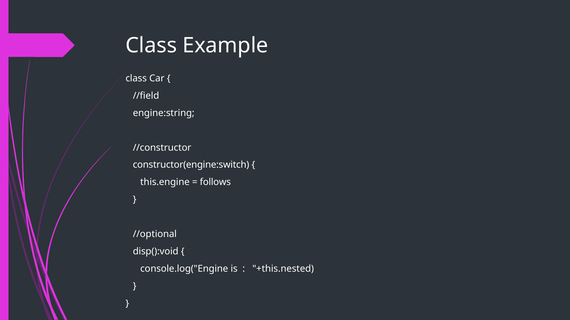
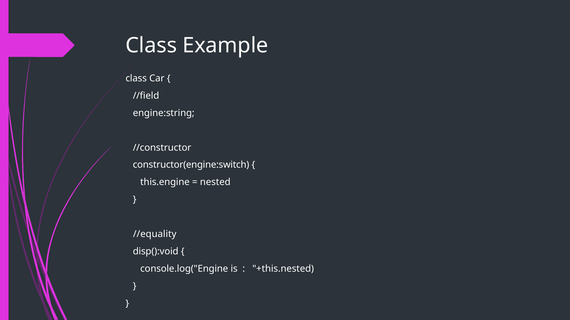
follows: follows -> nested
//optional: //optional -> //equality
